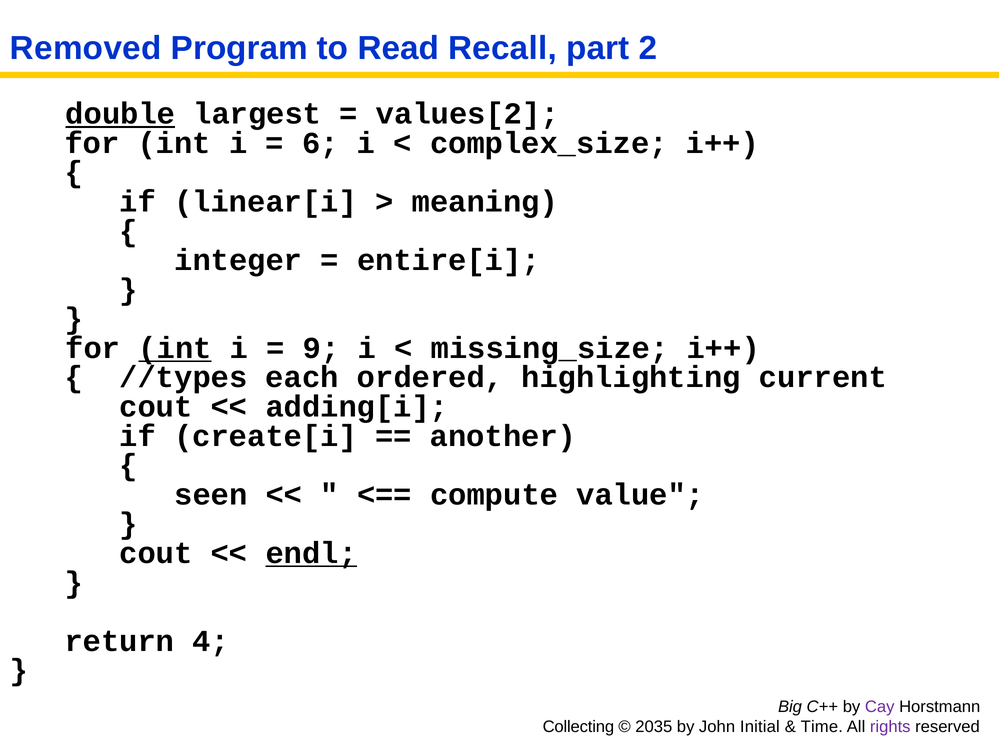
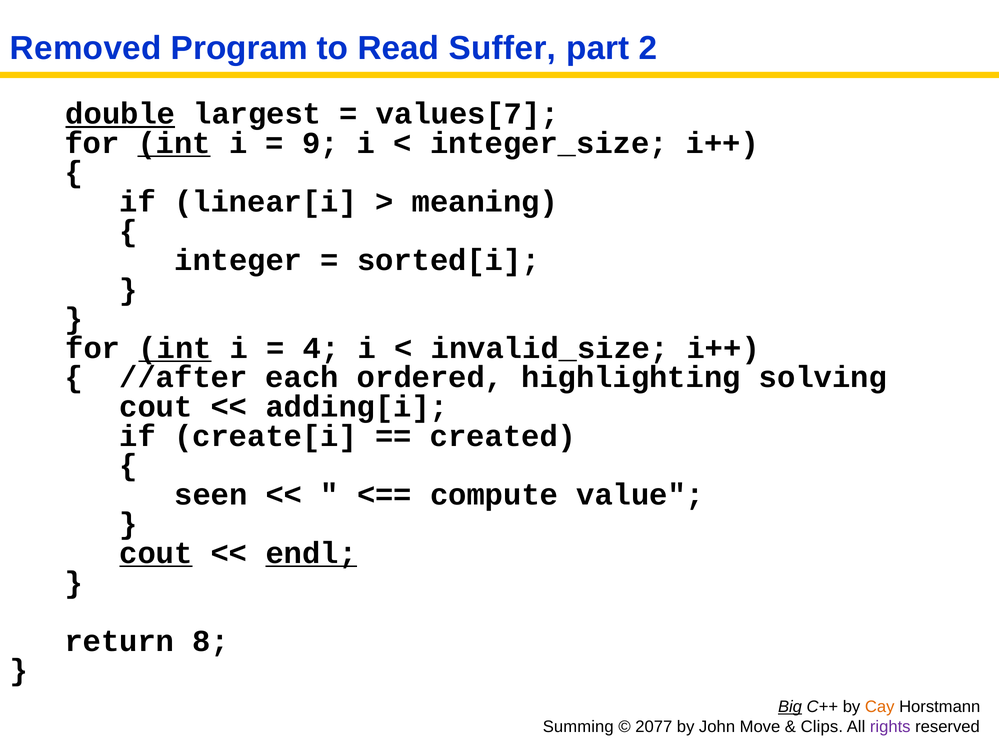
Recall: Recall -> Suffer
values[2: values[2 -> values[7
int at (174, 143) underline: none -> present
6: 6 -> 9
complex_size: complex_size -> integer_size
entire[i: entire[i -> sorted[i
9: 9 -> 4
missing_size: missing_size -> invalid_size
//types: //types -> //after
current: current -> solving
another: another -> created
cout at (156, 553) underline: none -> present
4: 4 -> 8
Big underline: none -> present
Cay colour: purple -> orange
Collecting: Collecting -> Summing
2035: 2035 -> 2077
Initial: Initial -> Move
Time: Time -> Clips
